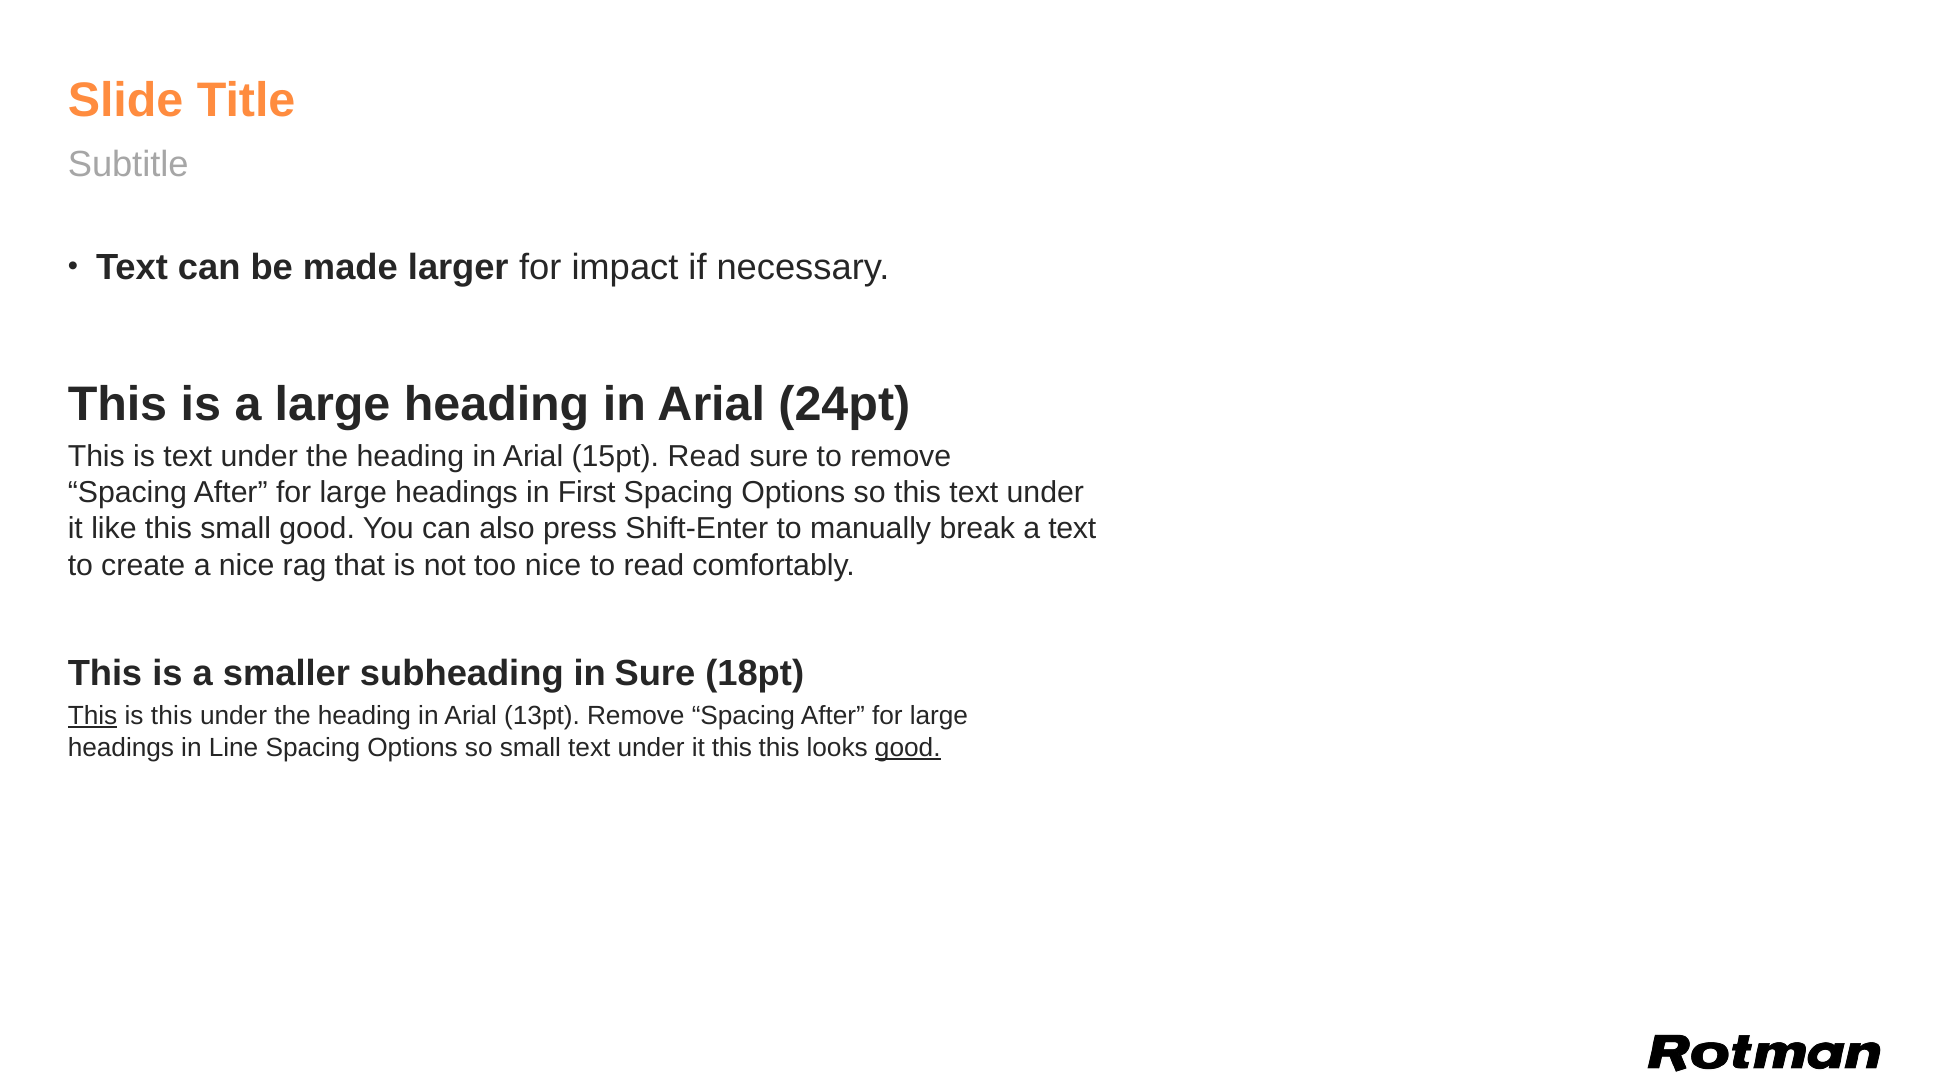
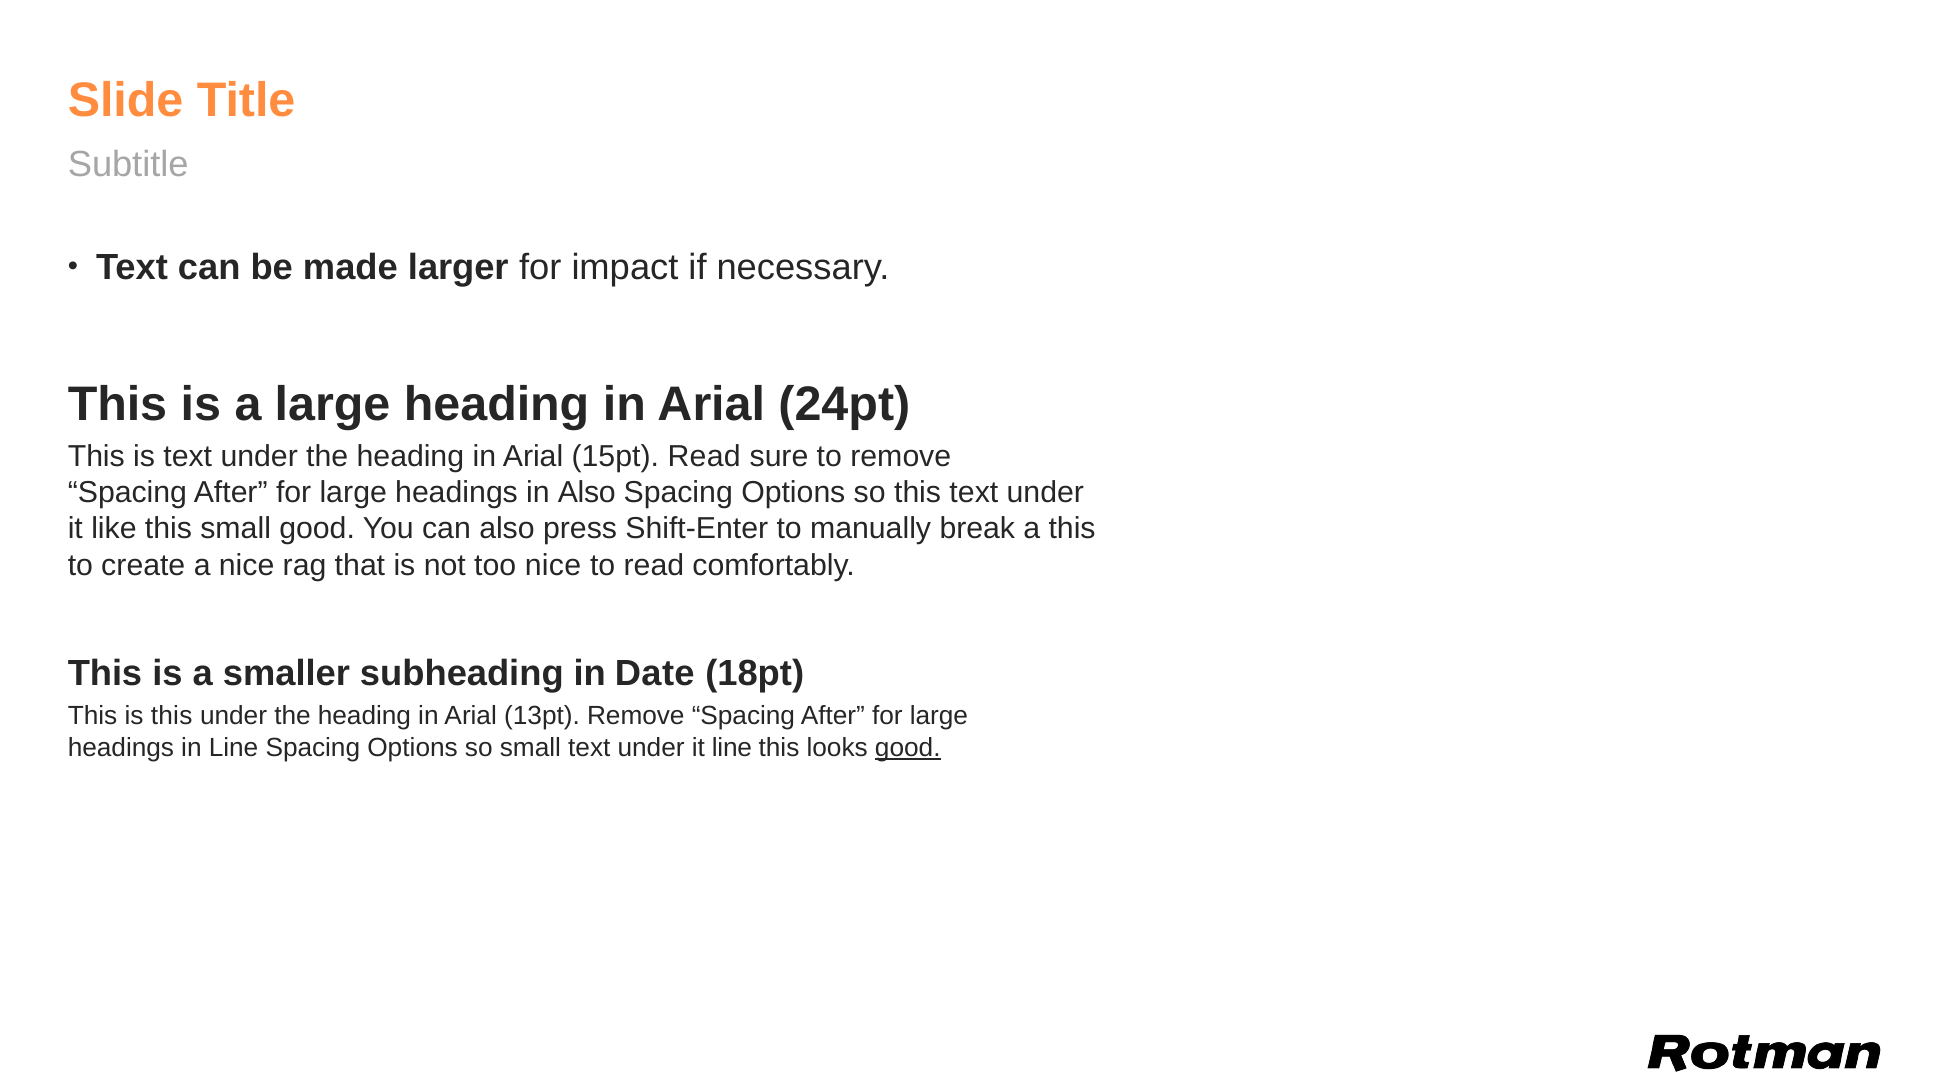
in First: First -> Also
a text: text -> this
in Sure: Sure -> Date
This at (93, 716) underline: present -> none
it this: this -> line
